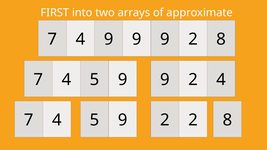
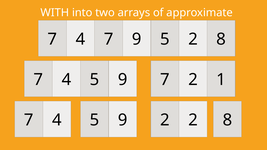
FIRST: FIRST -> WITH
4 9: 9 -> 7
9 at (165, 39): 9 -> 5
5 9 9: 9 -> 7
2 4: 4 -> 1
